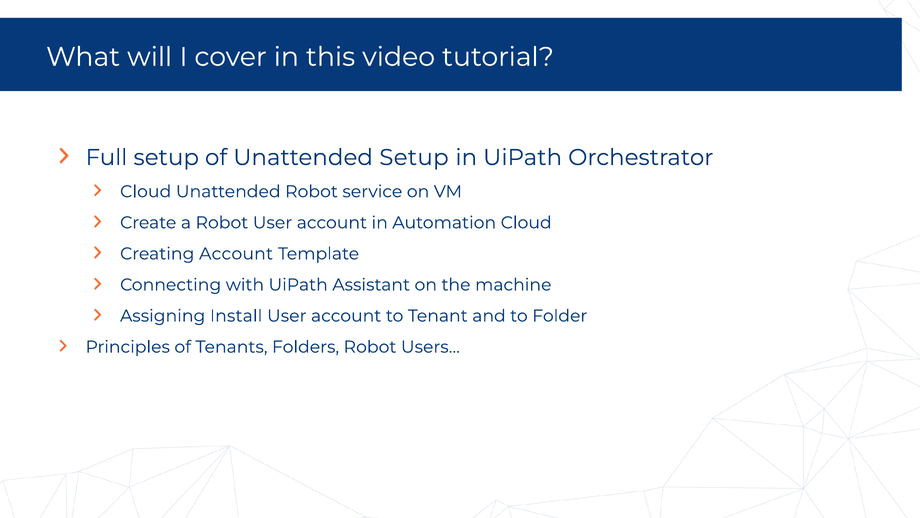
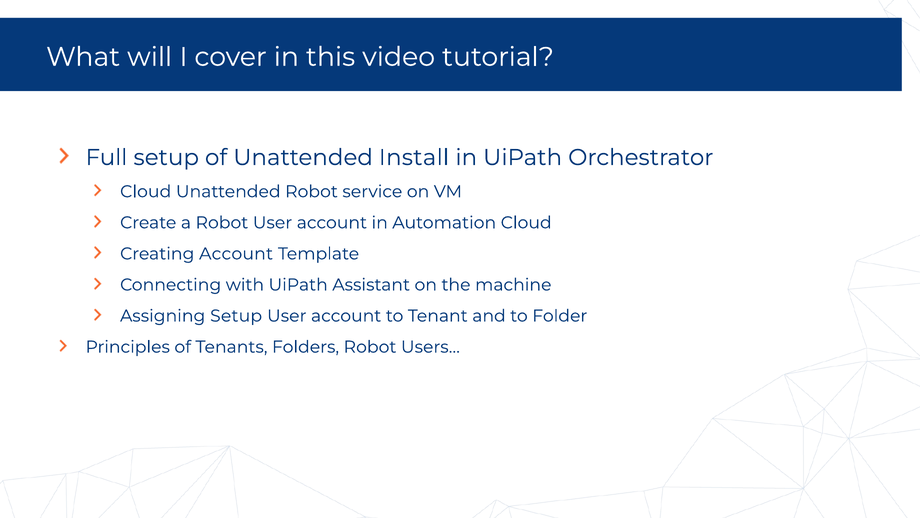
Unattended Setup: Setup -> Install
Assigning Install: Install -> Setup
